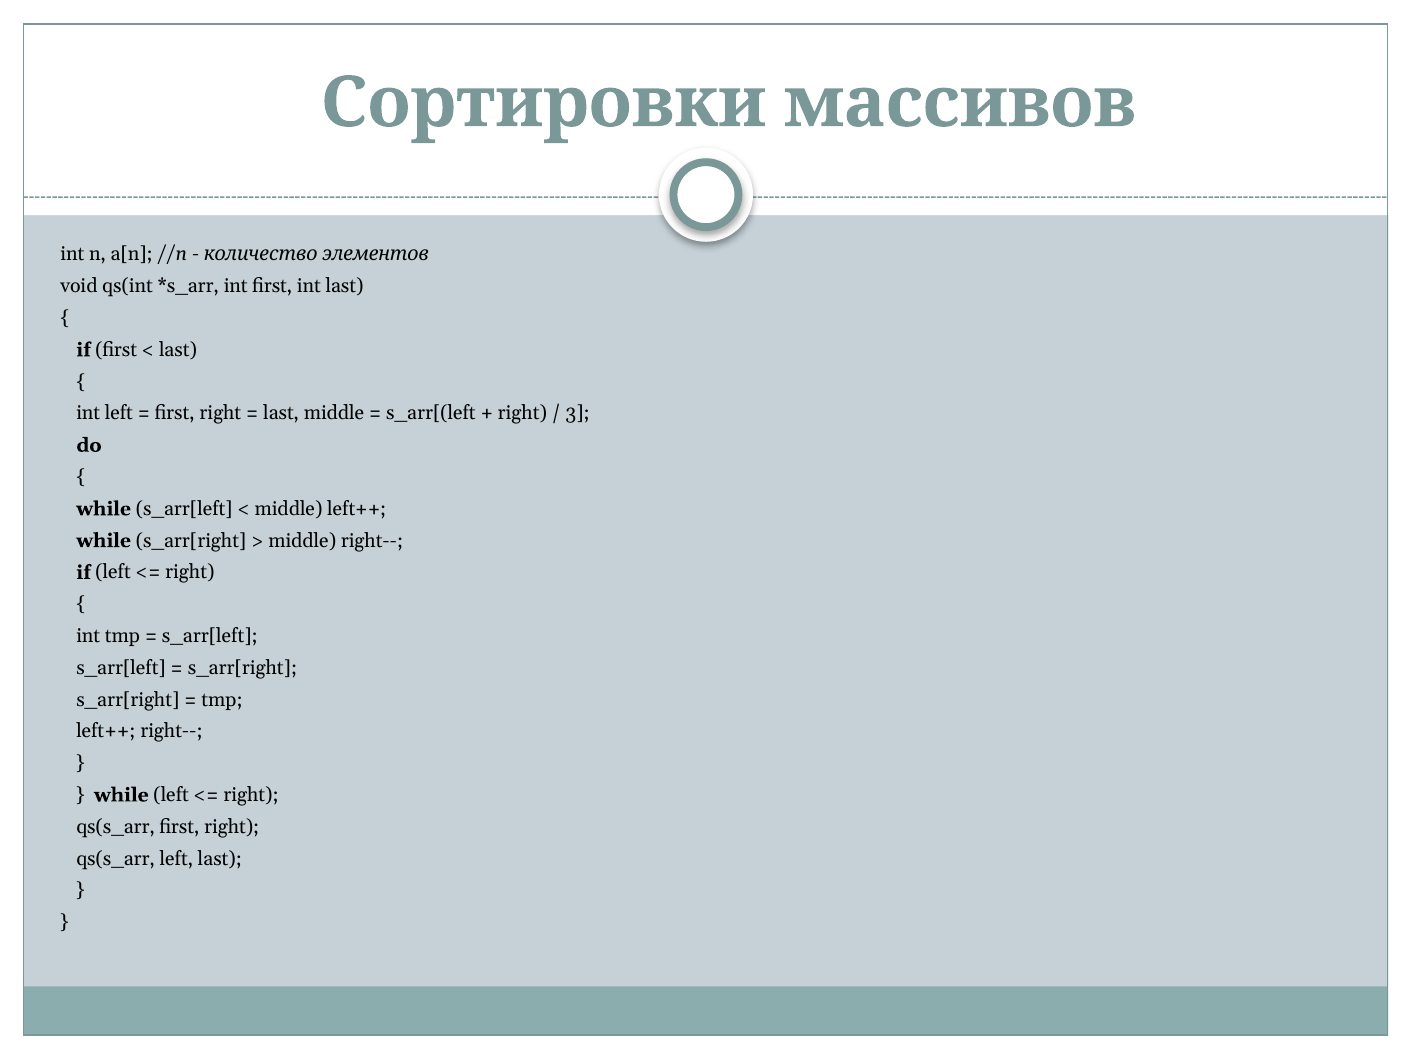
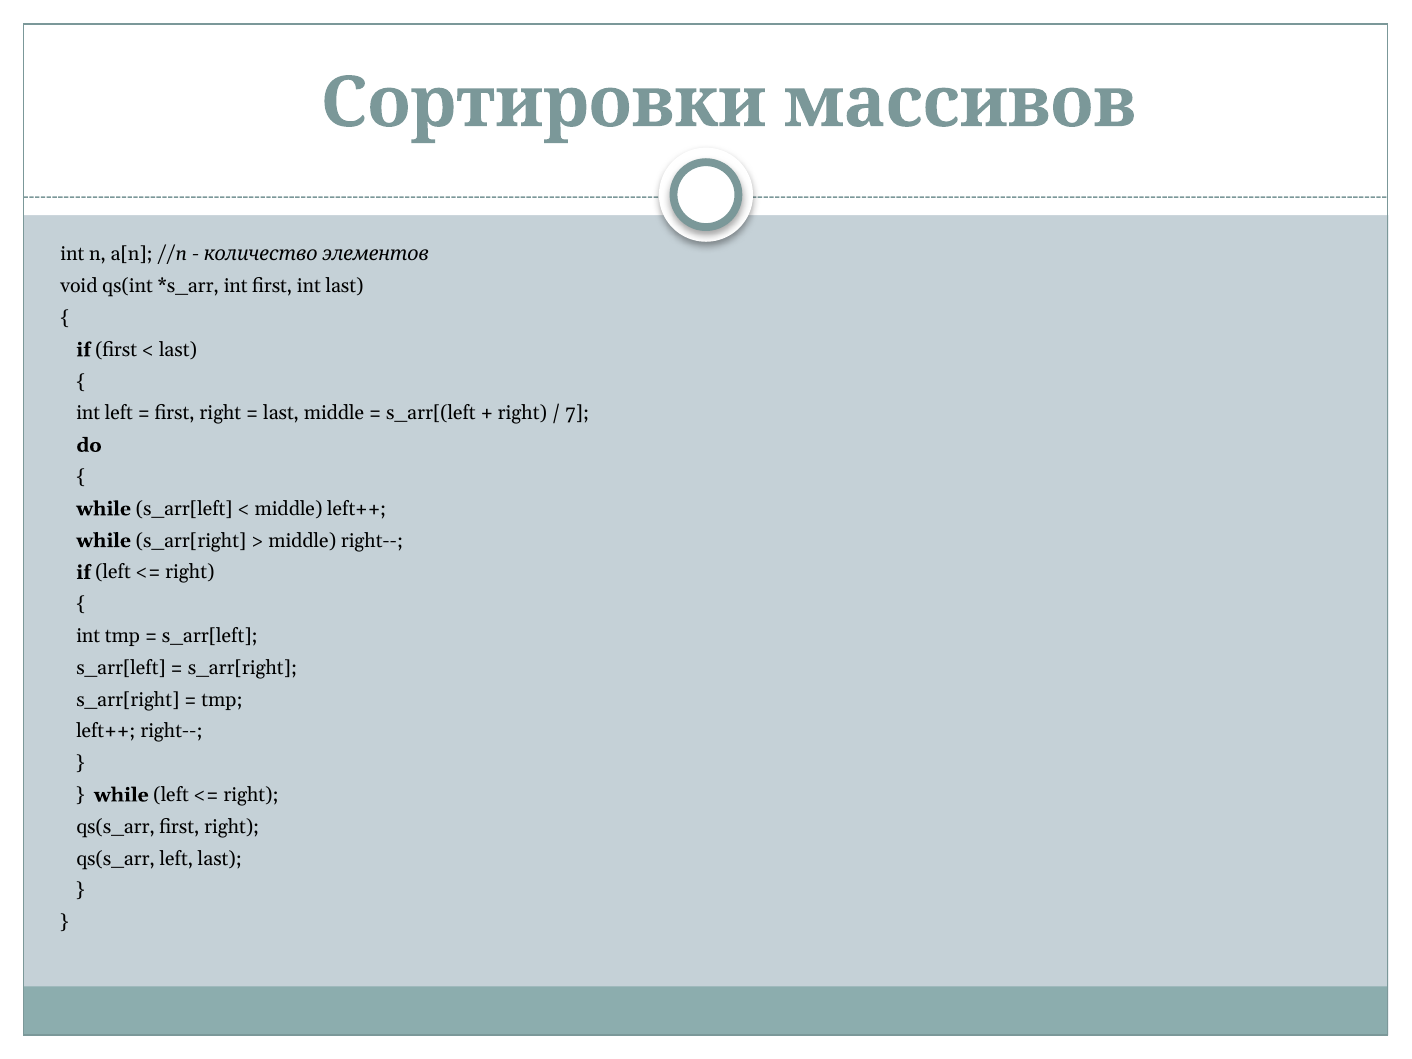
3: 3 -> 7
